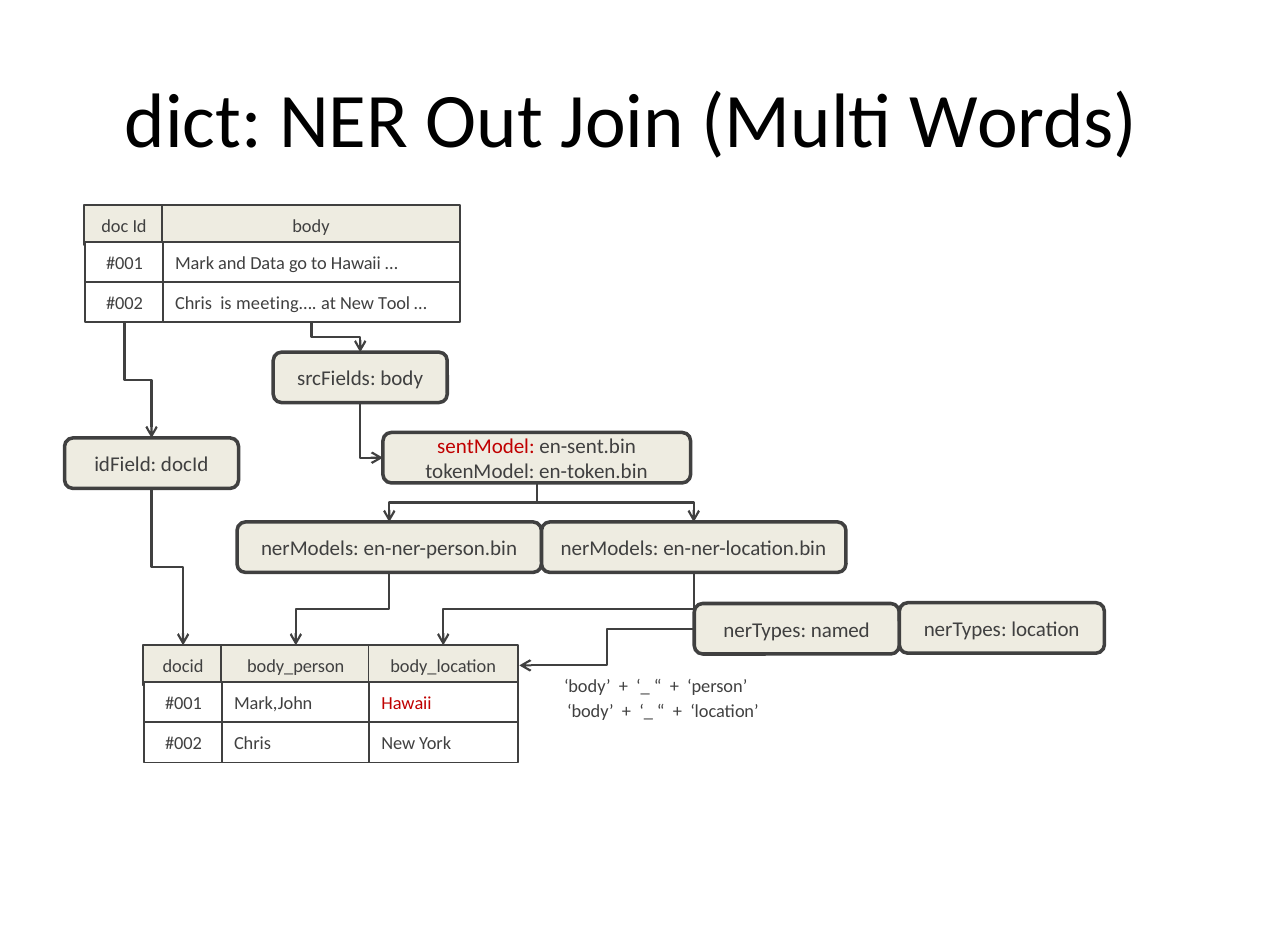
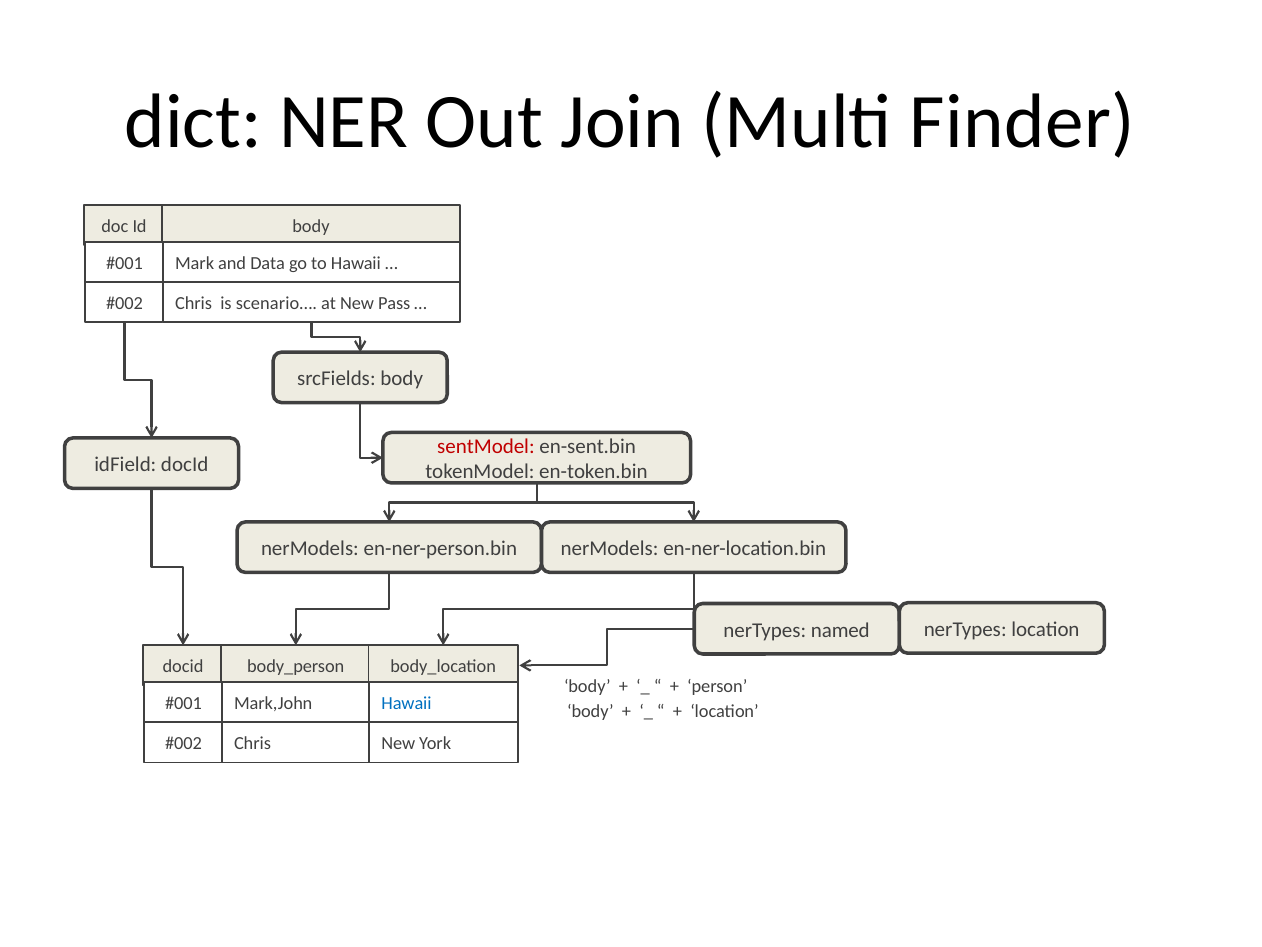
Words: Words -> Finder
meeting…: meeting… -> scenario…
Tool: Tool -> Pass
Hawaii at (406, 703) colour: red -> blue
